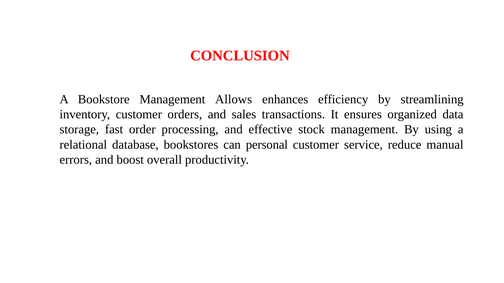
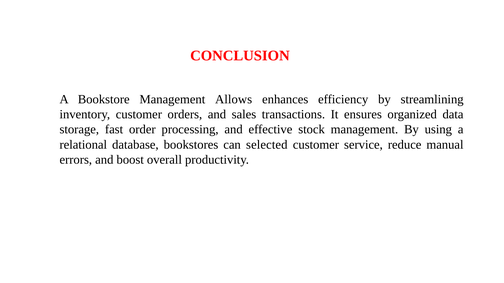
personal: personal -> selected
